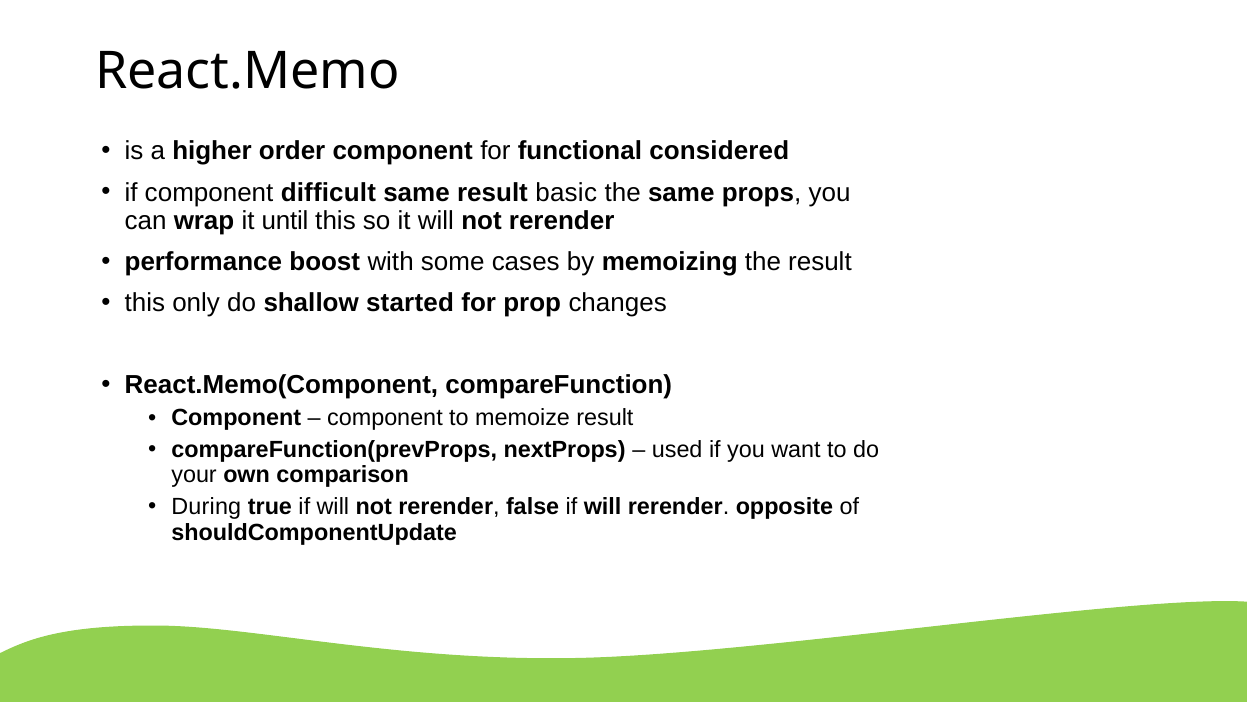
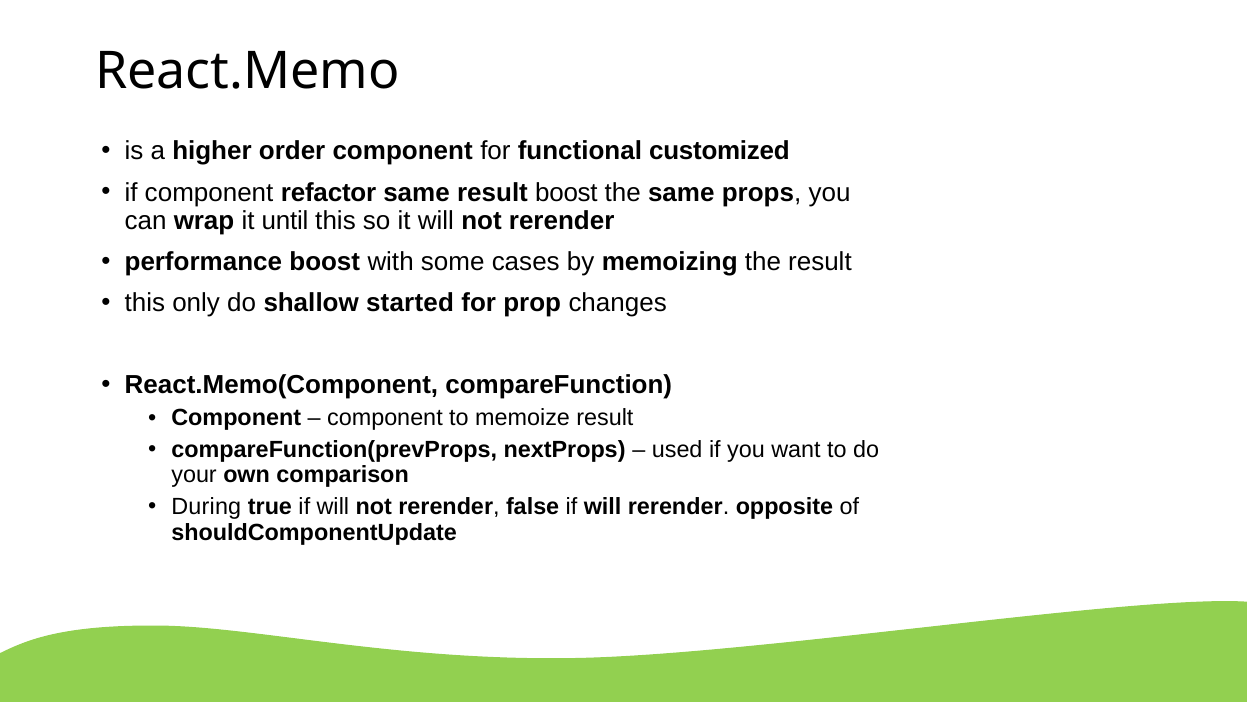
considered: considered -> customized
difficult: difficult -> refactor
result basic: basic -> boost
